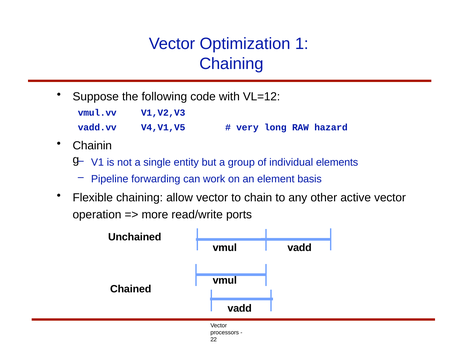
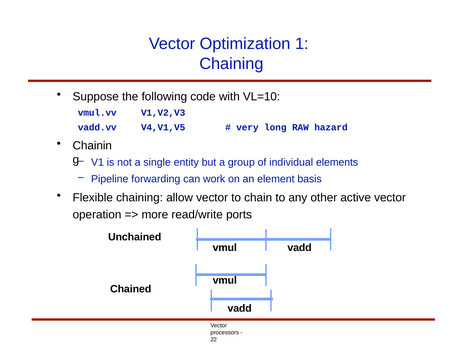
VL=12: VL=12 -> VL=10
